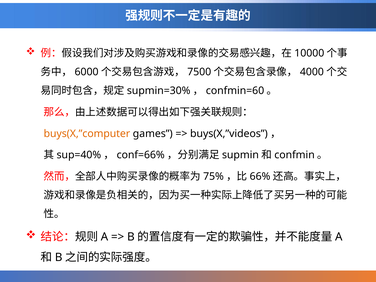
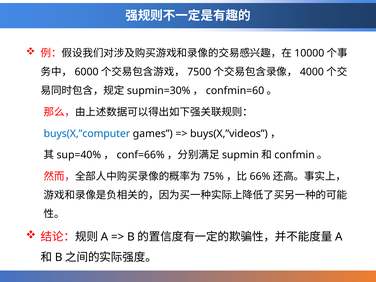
buys(X,”computer colour: orange -> blue
